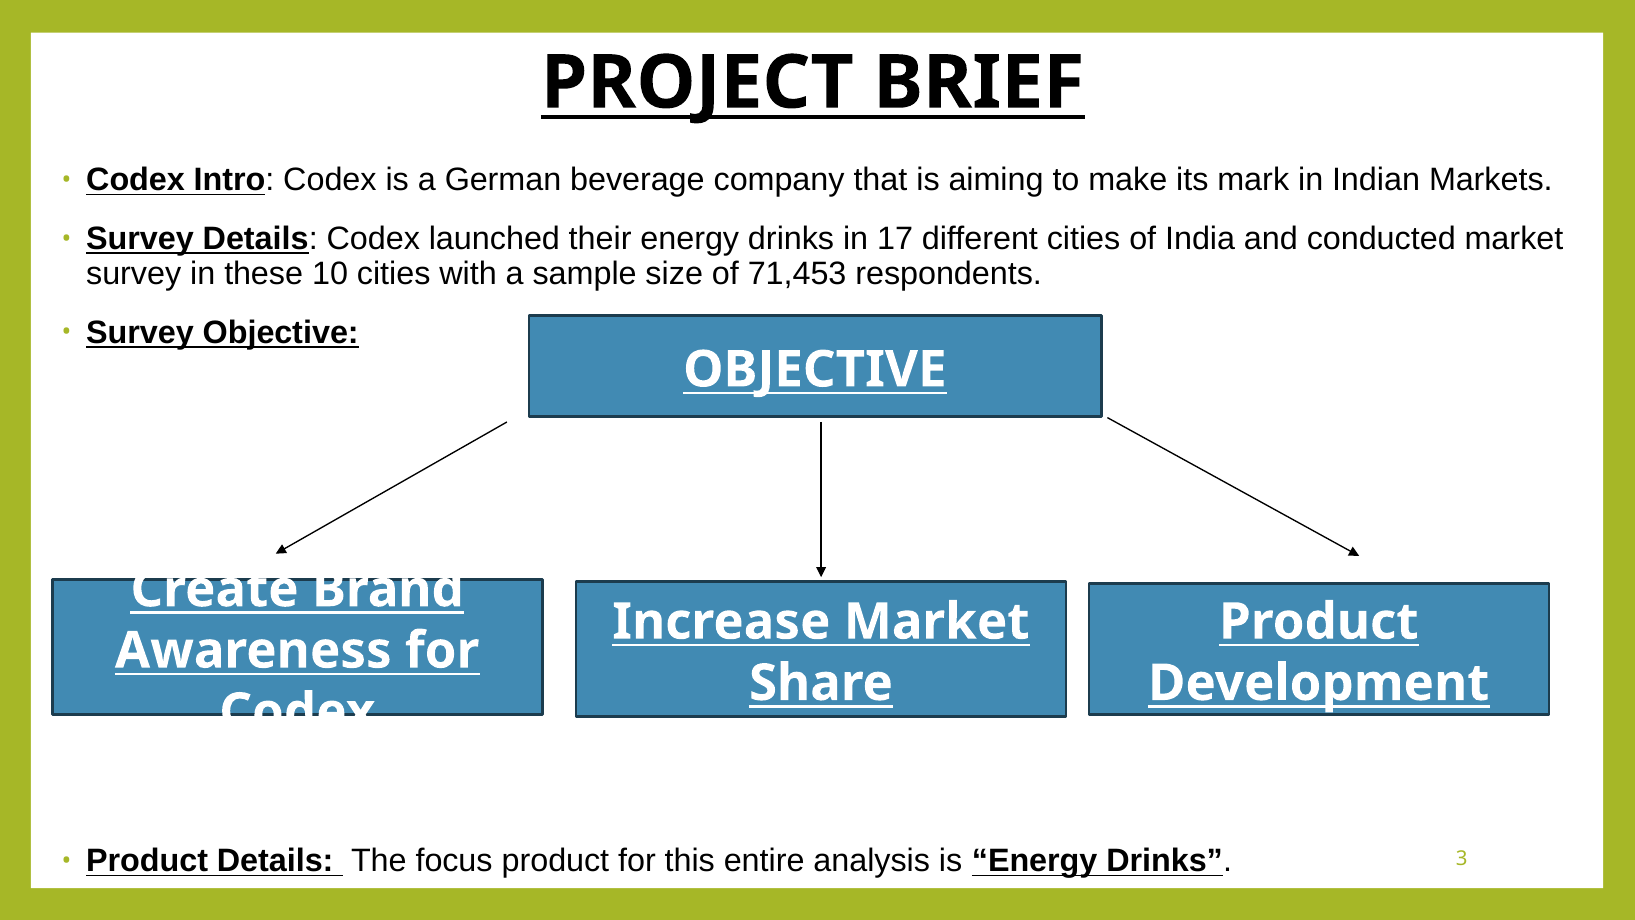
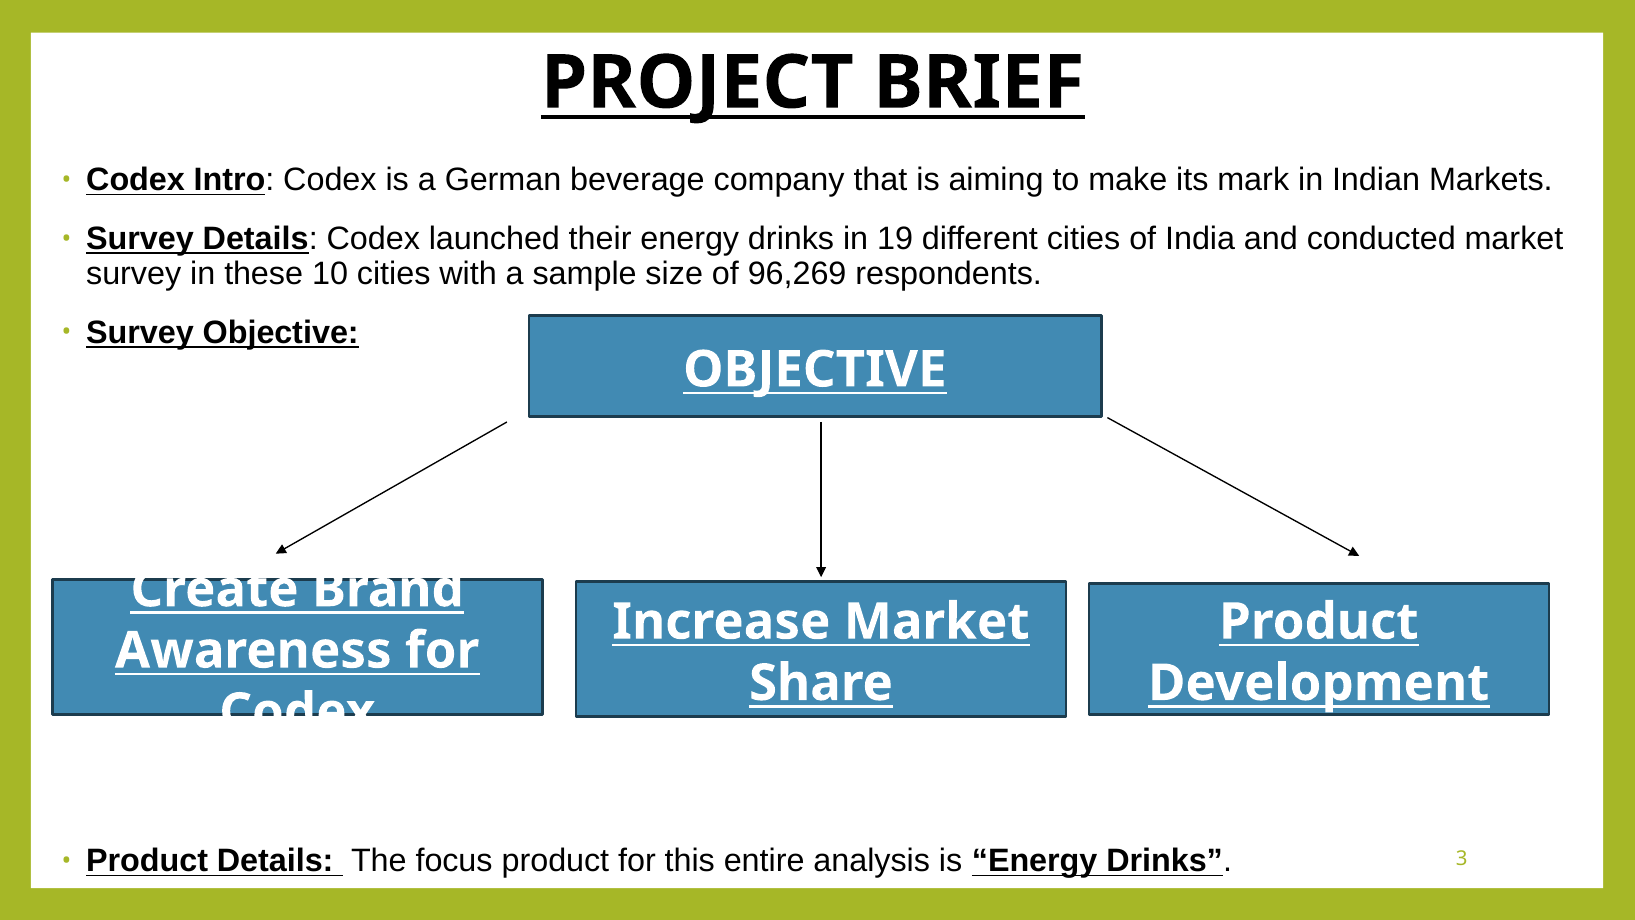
17: 17 -> 19
71,453: 71,453 -> 96,269
